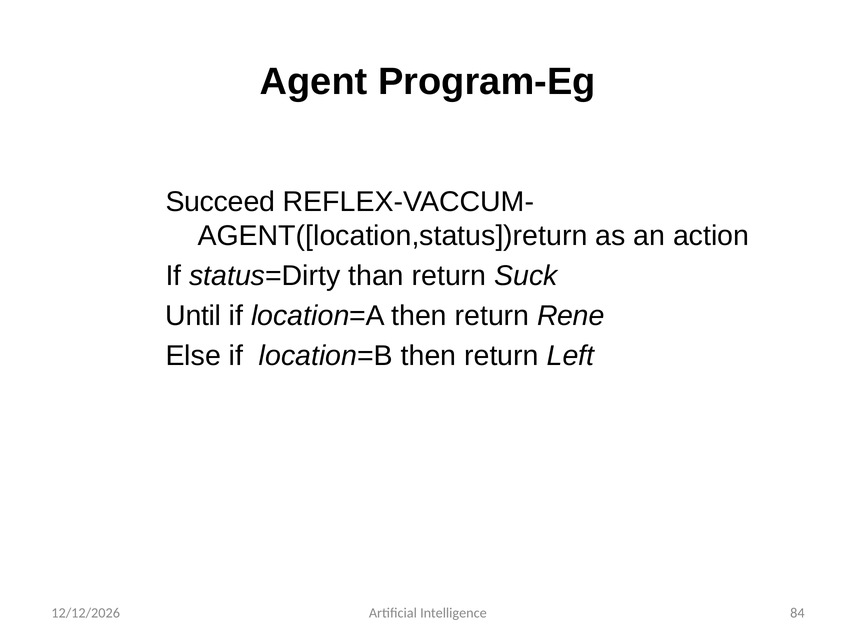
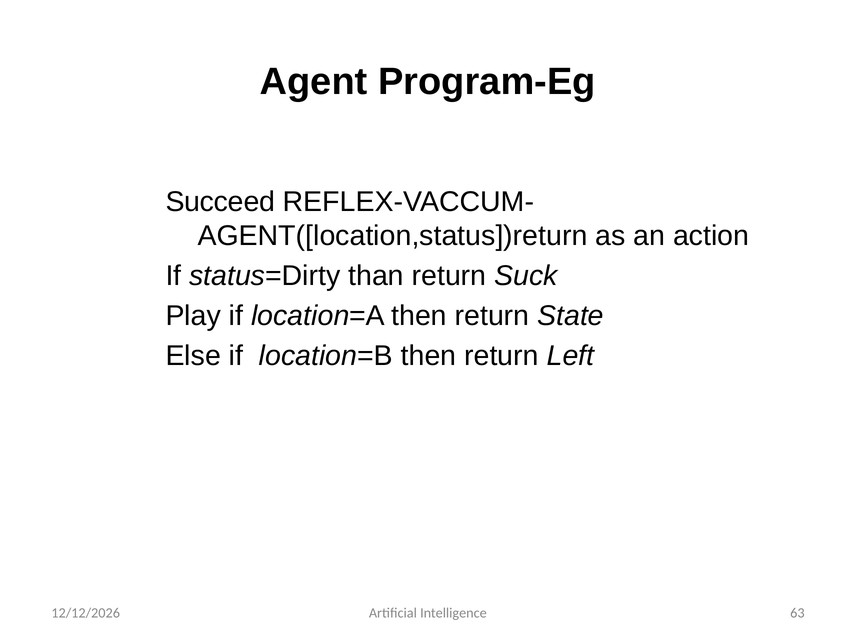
Until: Until -> Play
Rene: Rene -> State
84: 84 -> 63
